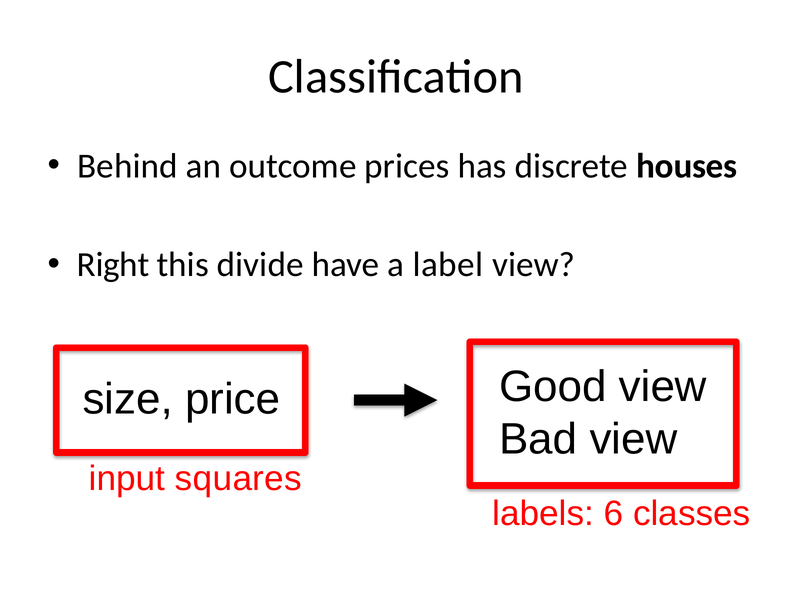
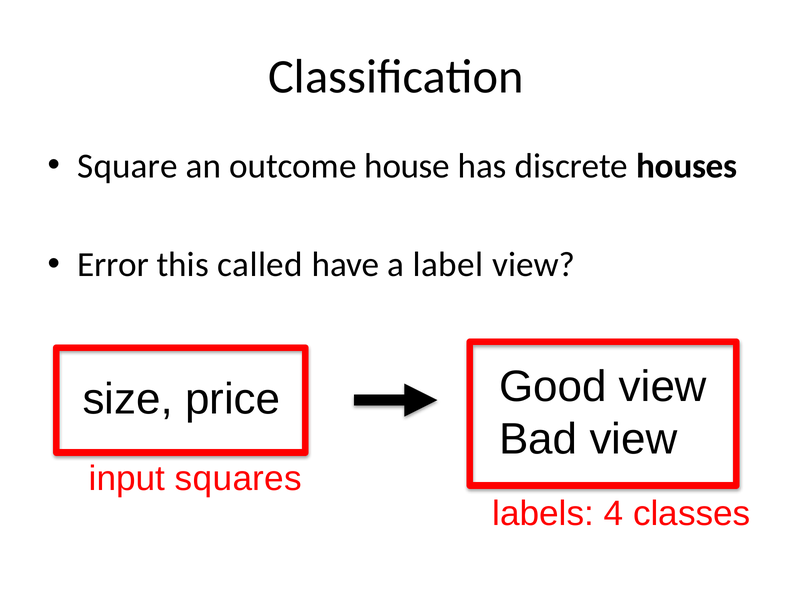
Behind: Behind -> Square
prices: prices -> house
Right: Right -> Error
divide: divide -> called
6: 6 -> 4
